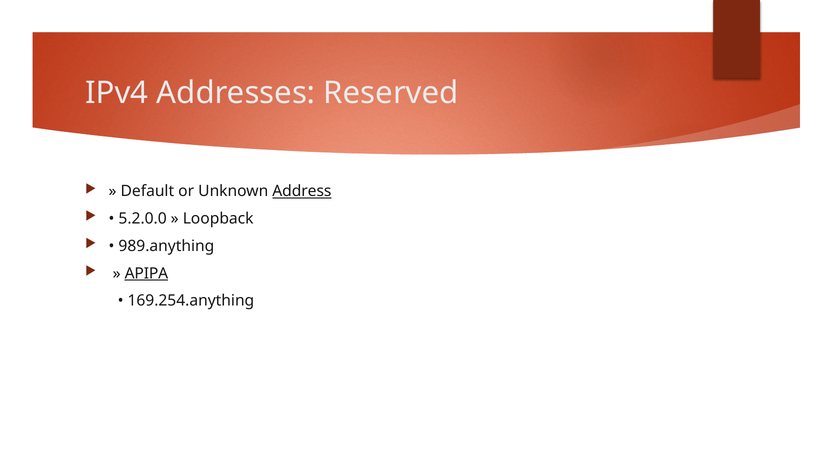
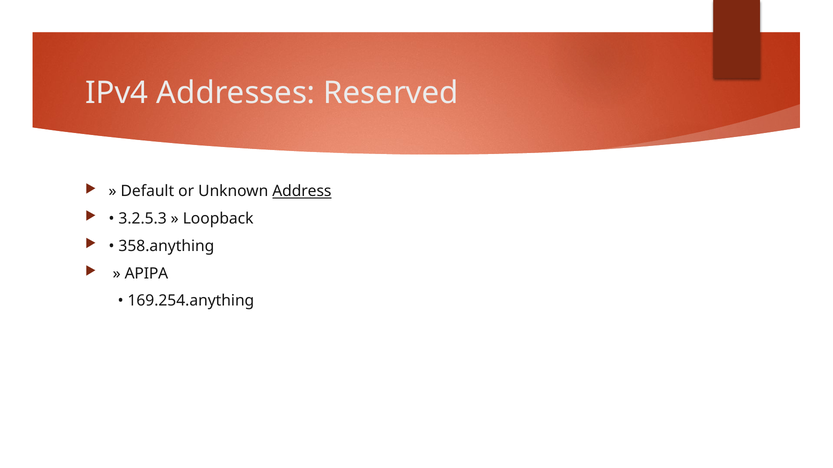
5.2.0.0: 5.2.0.0 -> 3.2.5.3
989.anything: 989.anything -> 358.anything
APIPA underline: present -> none
